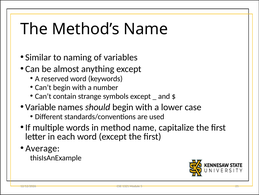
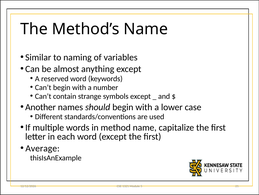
Variable: Variable -> Another
